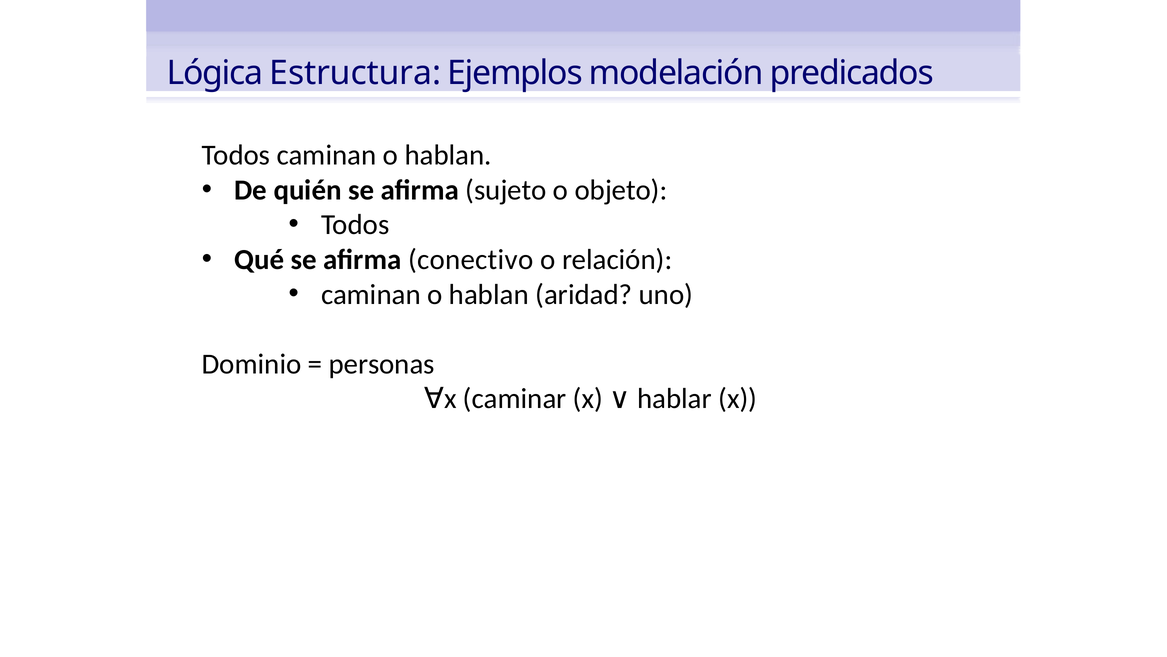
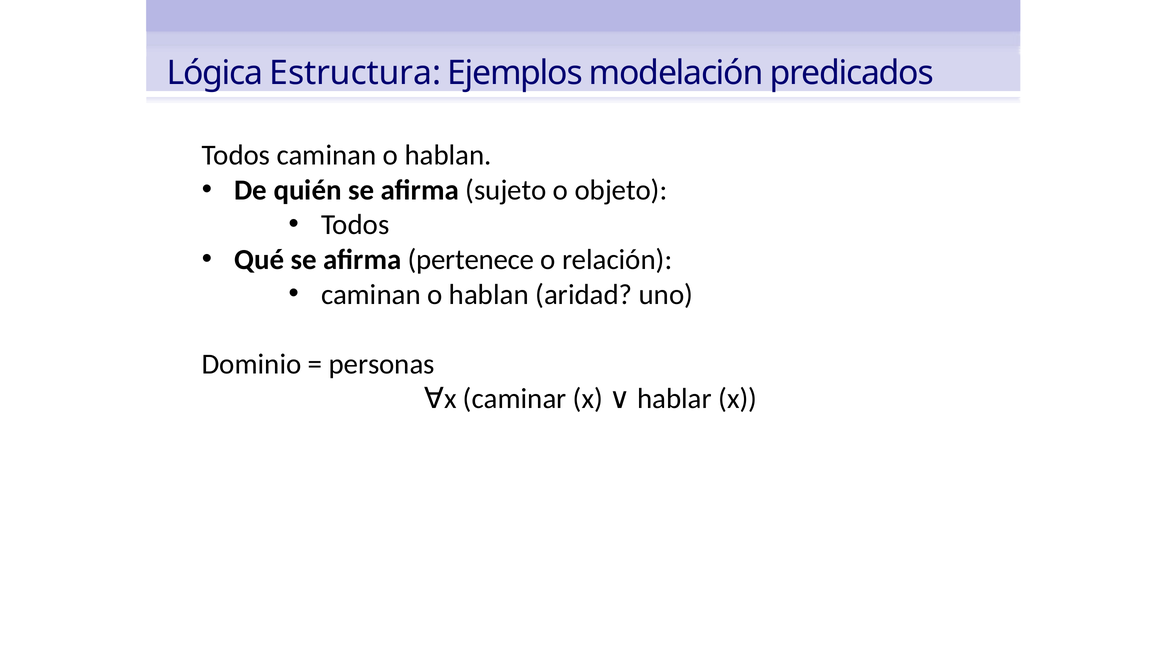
conectivo: conectivo -> pertenece
